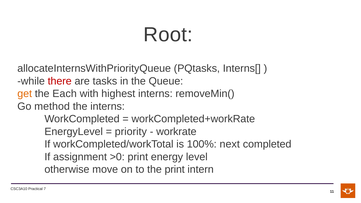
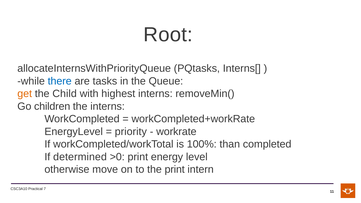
there colour: red -> blue
Each: Each -> Child
method: method -> children
next: next -> than
assignment: assignment -> determined
